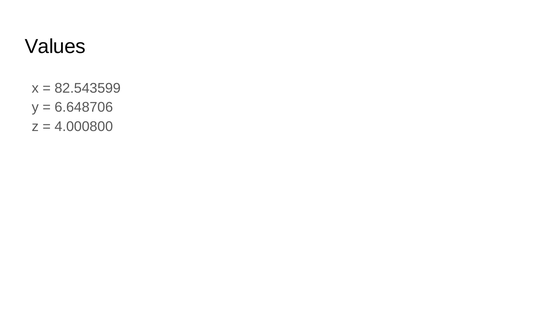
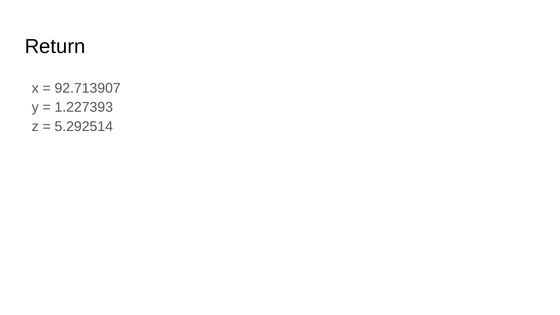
Values: Values -> Return
82.543599: 82.543599 -> 92.713907
6.648706: 6.648706 -> 1.227393
4.000800: 4.000800 -> 5.292514
